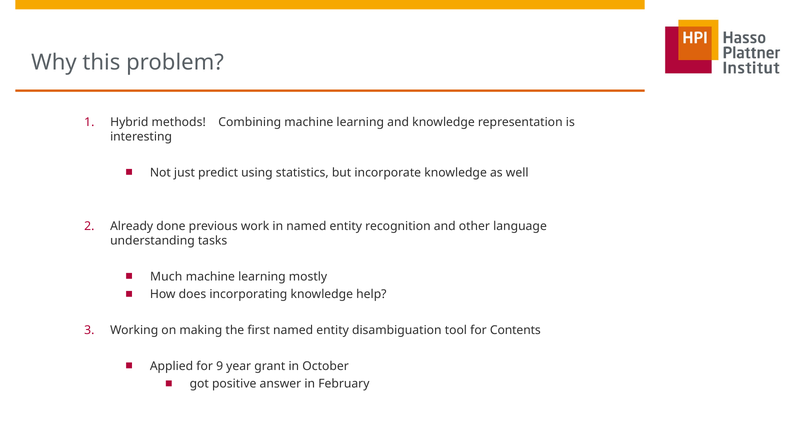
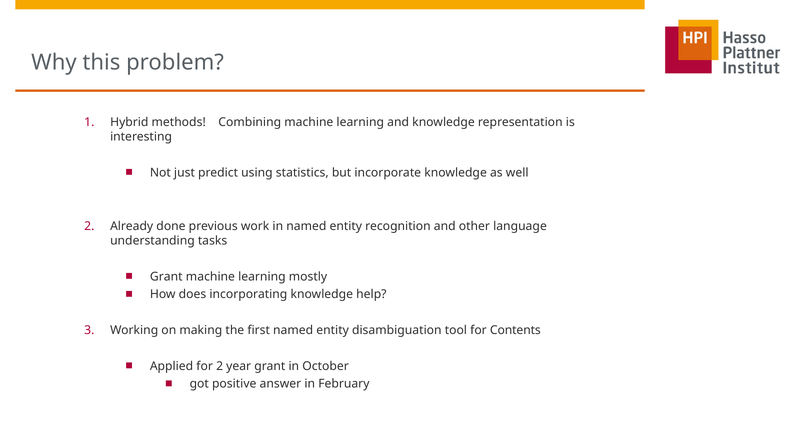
Much at (166, 277): Much -> Grant
for 9: 9 -> 2
